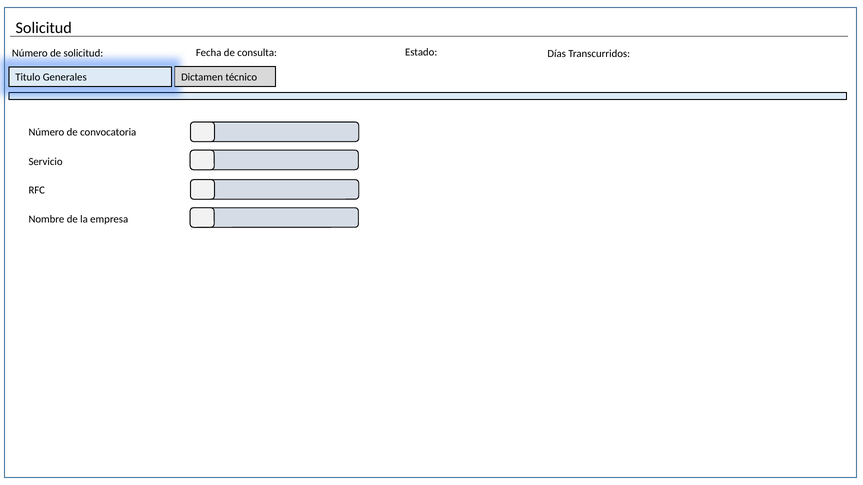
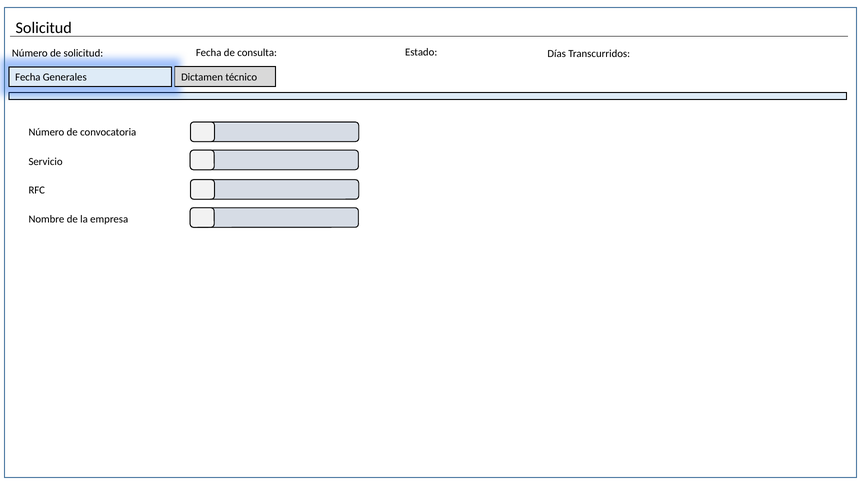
Titulo at (28, 78): Titulo -> Fecha
